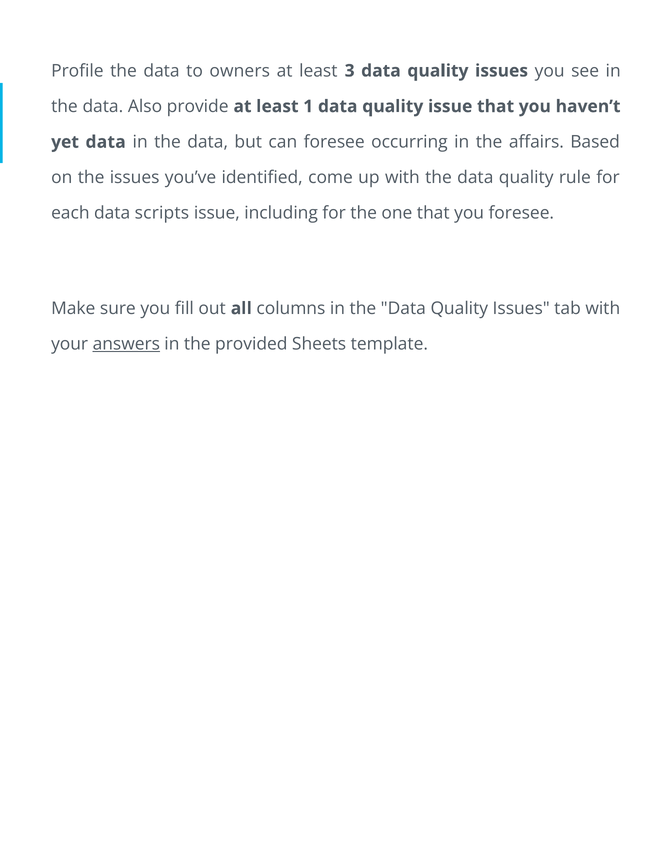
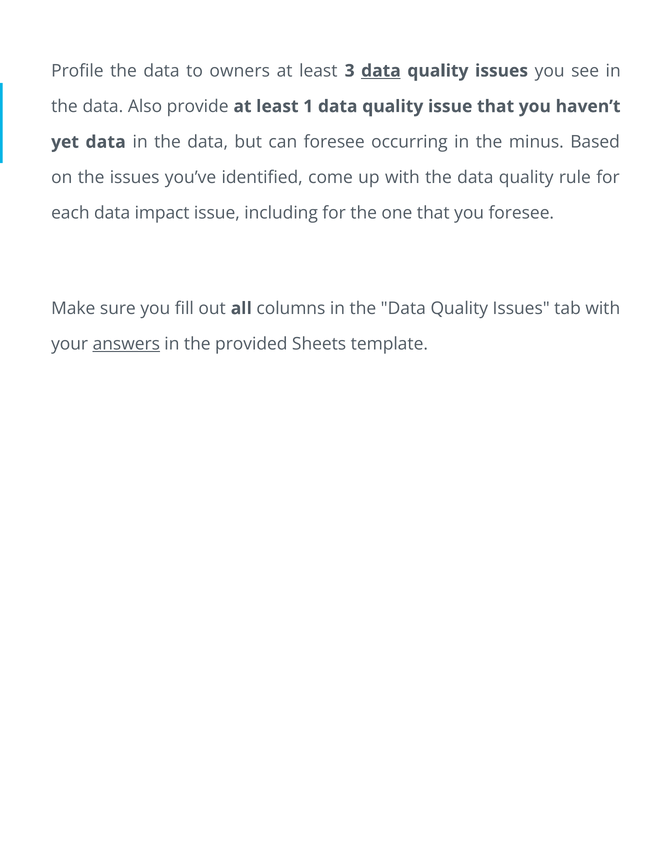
data at (381, 71) underline: none -> present
affairs: affairs -> minus
scripts: scripts -> impact
